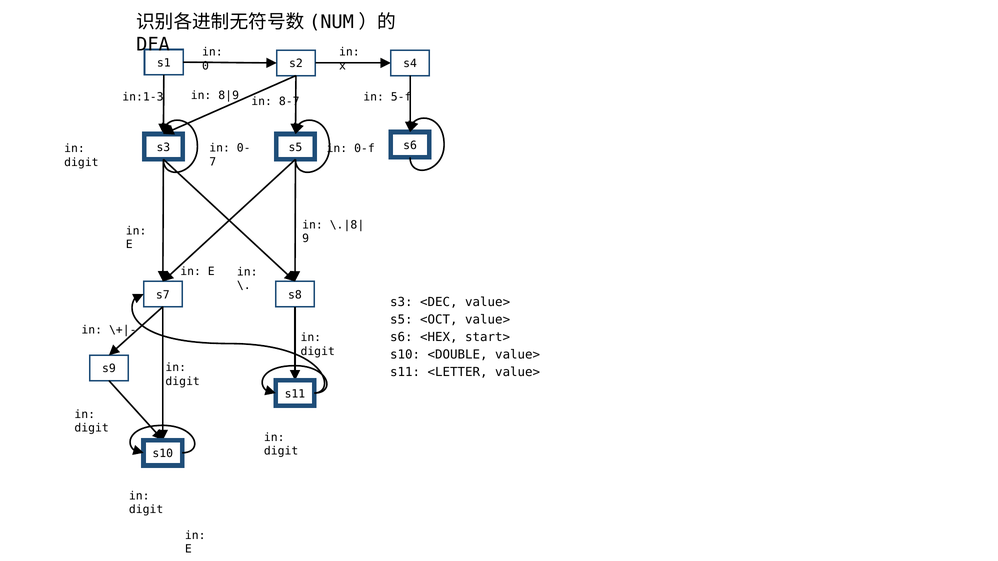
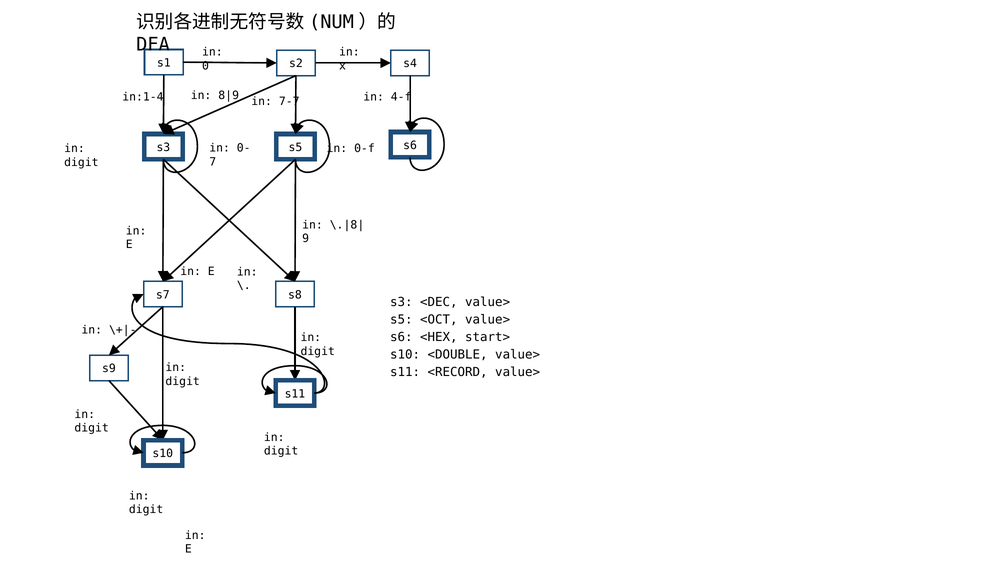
in:1-3: in:1-3 -> in:1-4
5-f: 5-f -> 4-f
8-7: 8-7 -> 7-7
<LETTER: <LETTER -> <RECORD
